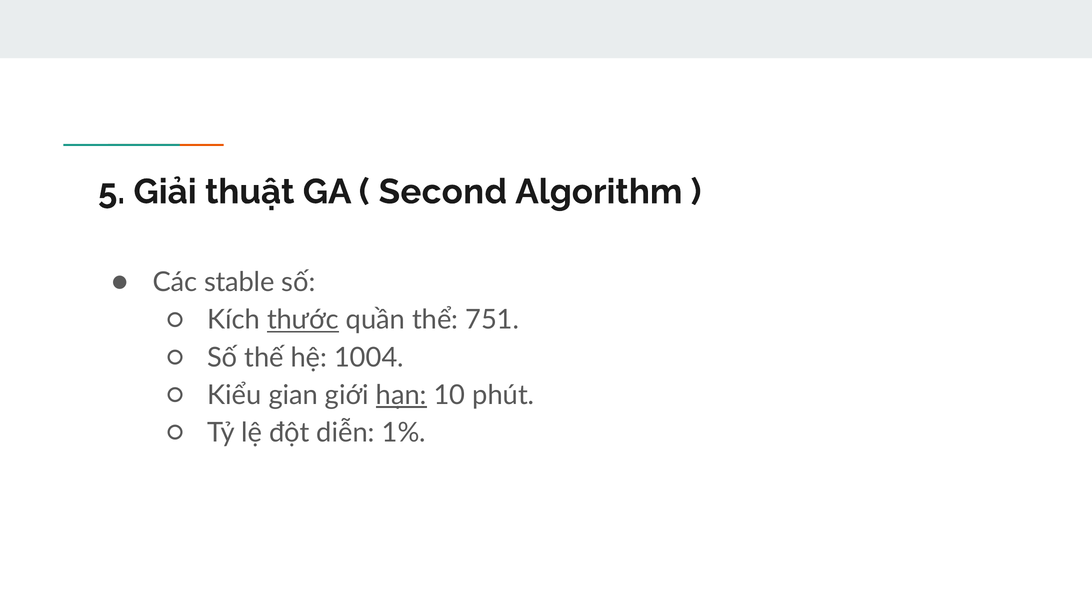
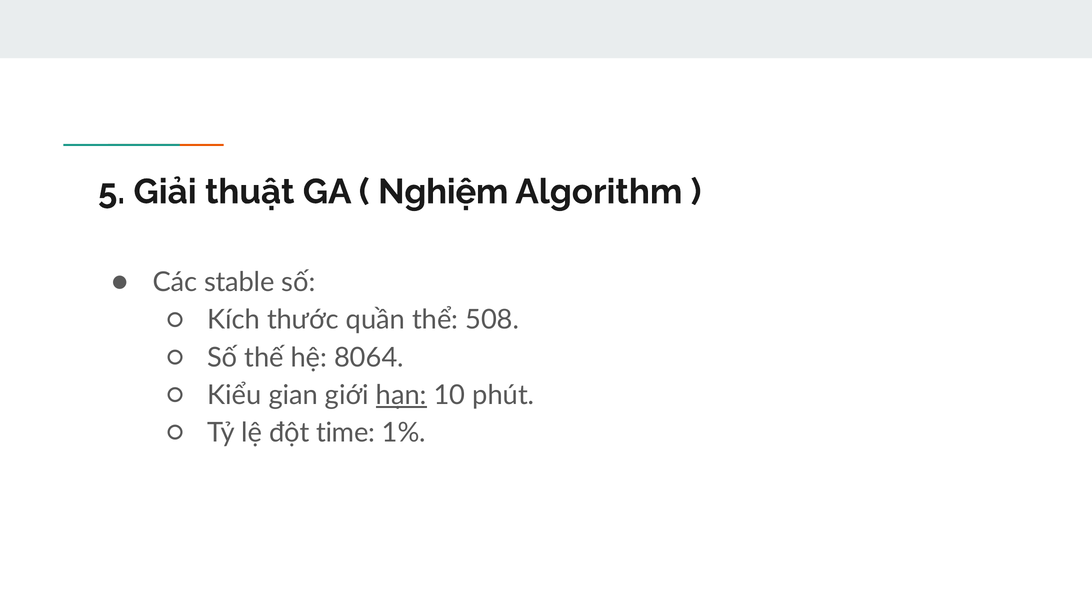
Second: Second -> Nghiệm
thước underline: present -> none
751: 751 -> 508
1004: 1004 -> 8064
diễn: diễn -> time
